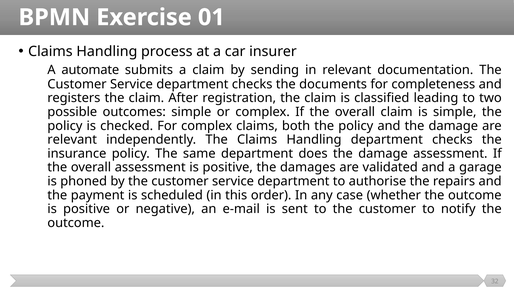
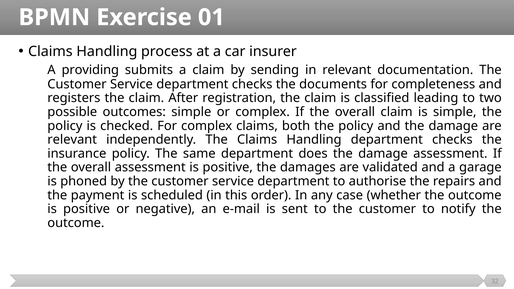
automate: automate -> providing
